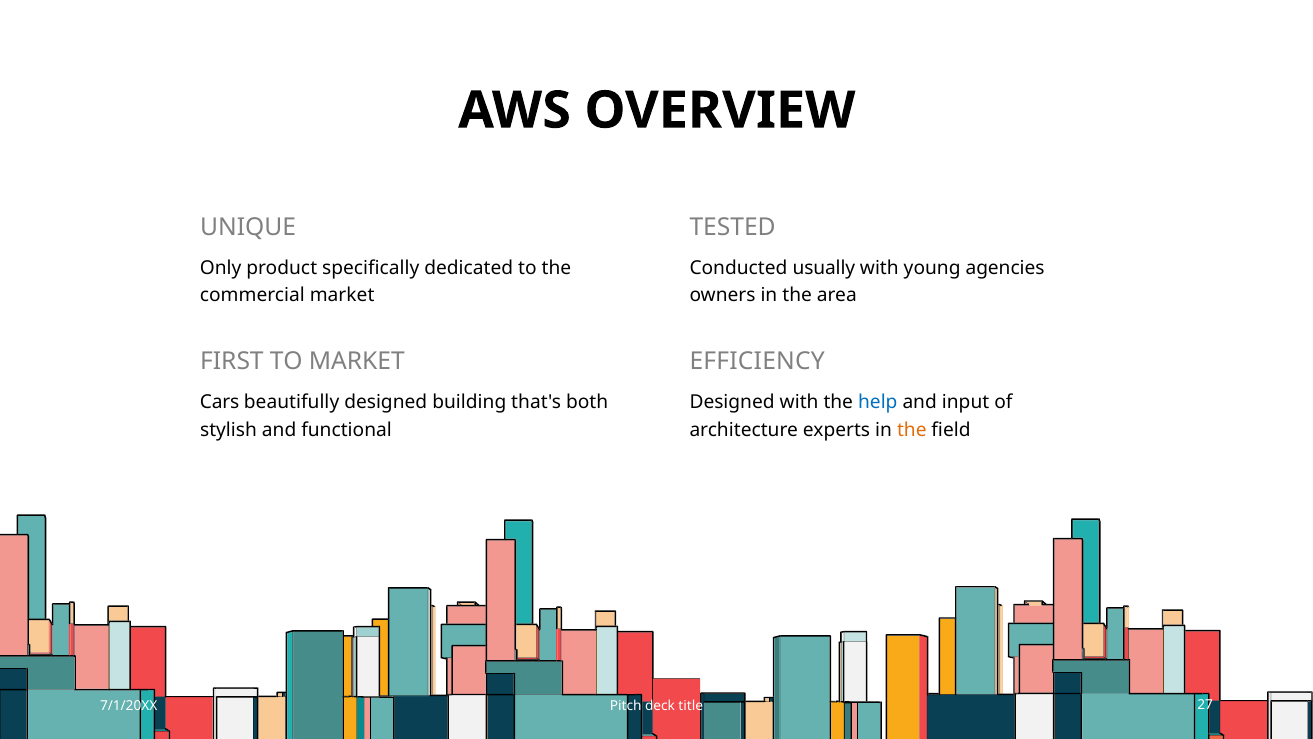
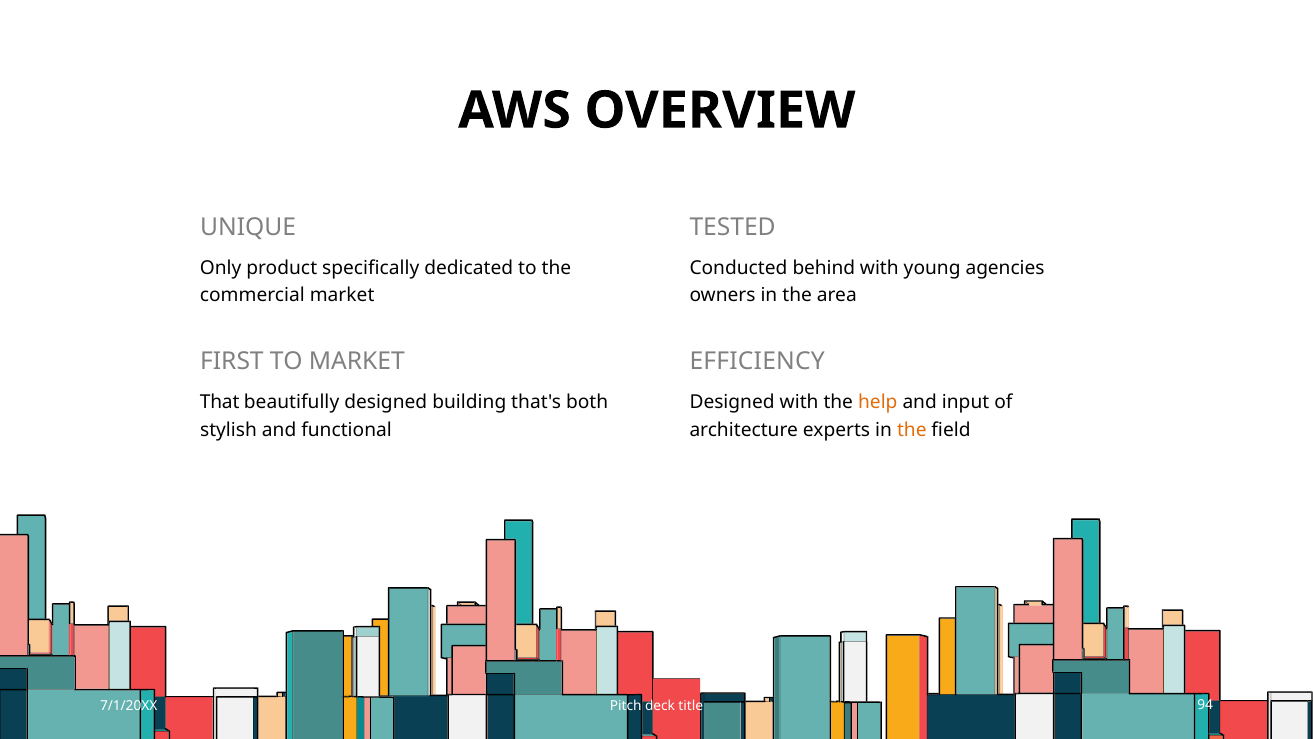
usually: usually -> behind
Cars: Cars -> That
help colour: blue -> orange
27: 27 -> 94
